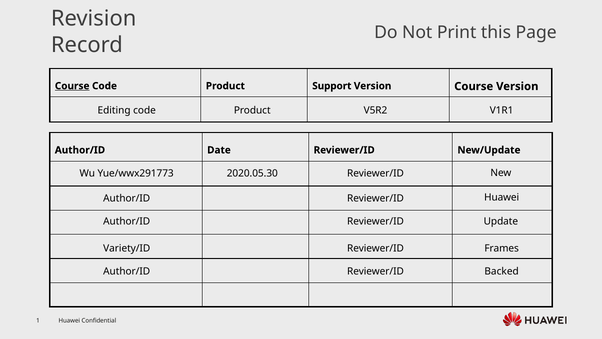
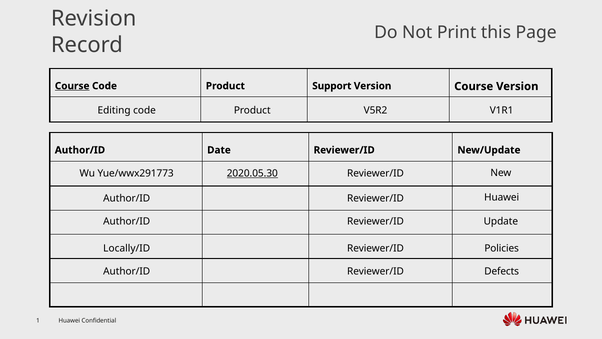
2020.05.30 underline: none -> present
Variety/ID: Variety/ID -> Locally/ID
Frames: Frames -> Policies
Backed: Backed -> Defects
